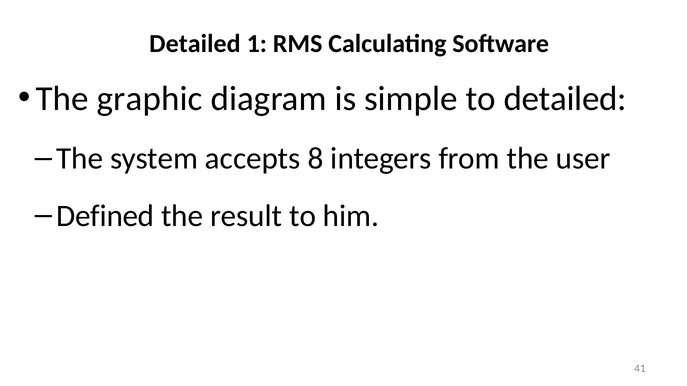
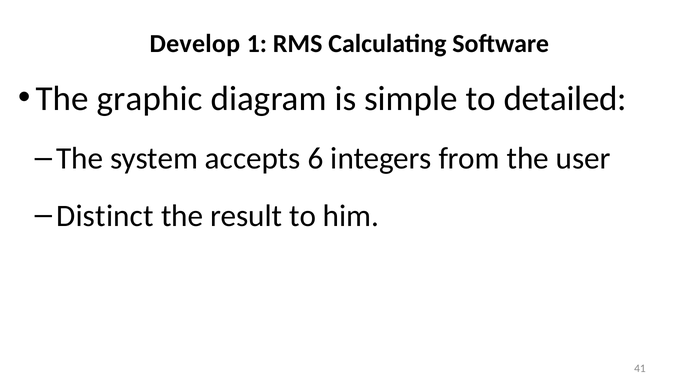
Detailed at (195, 44): Detailed -> Develop
8: 8 -> 6
Defined: Defined -> Distinct
